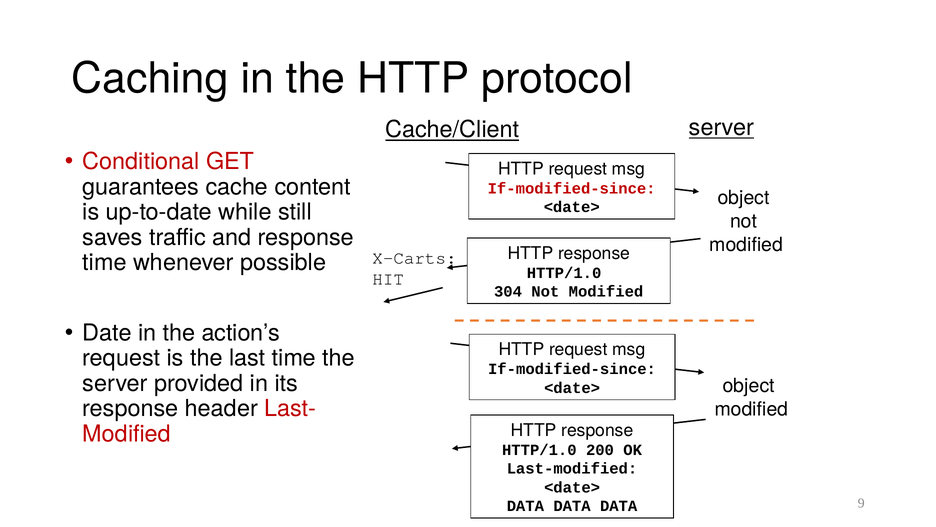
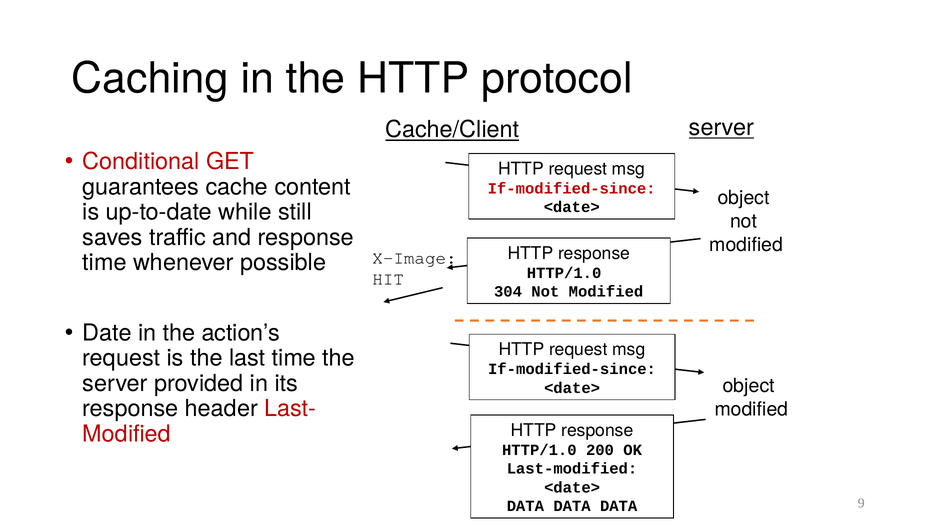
X-Carts: X-Carts -> X-Image
